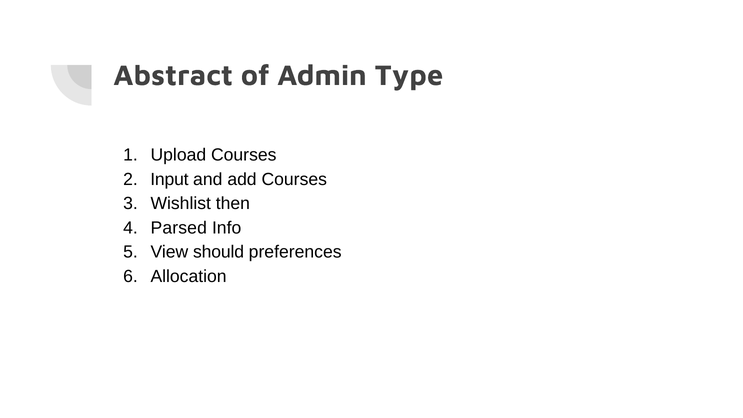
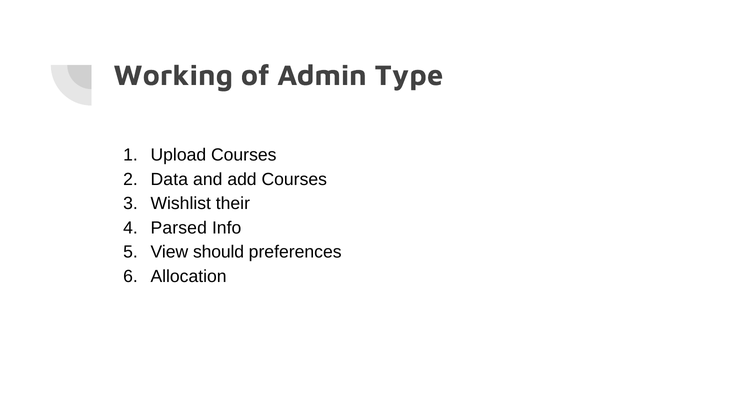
Abstract: Abstract -> Working
Input: Input -> Data
then: then -> their
